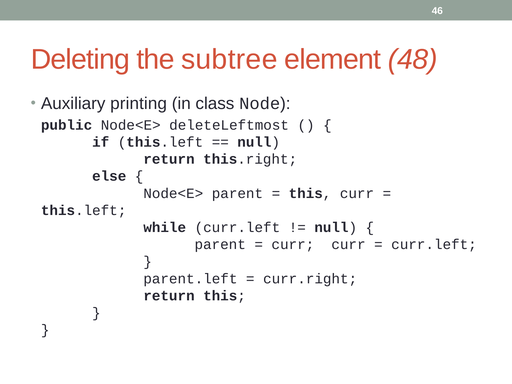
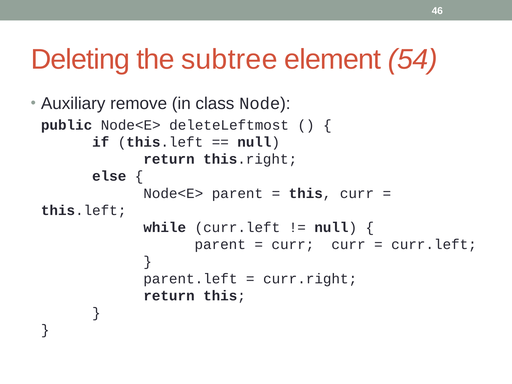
48: 48 -> 54
printing: printing -> remove
